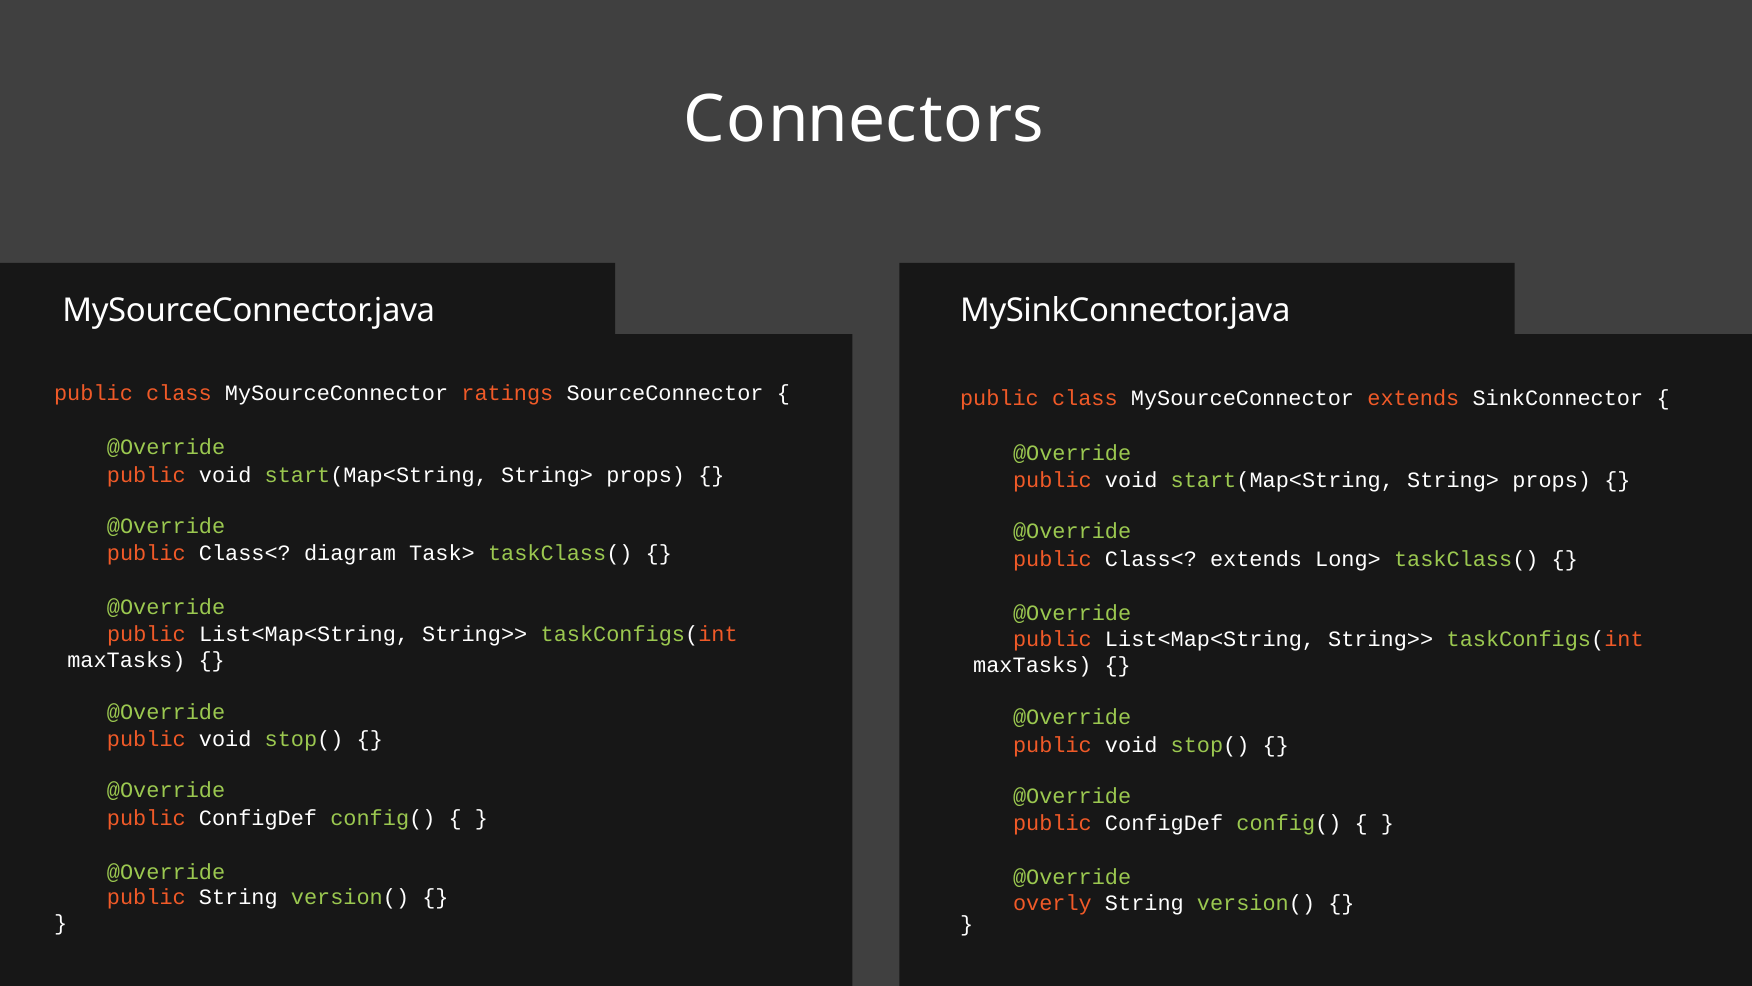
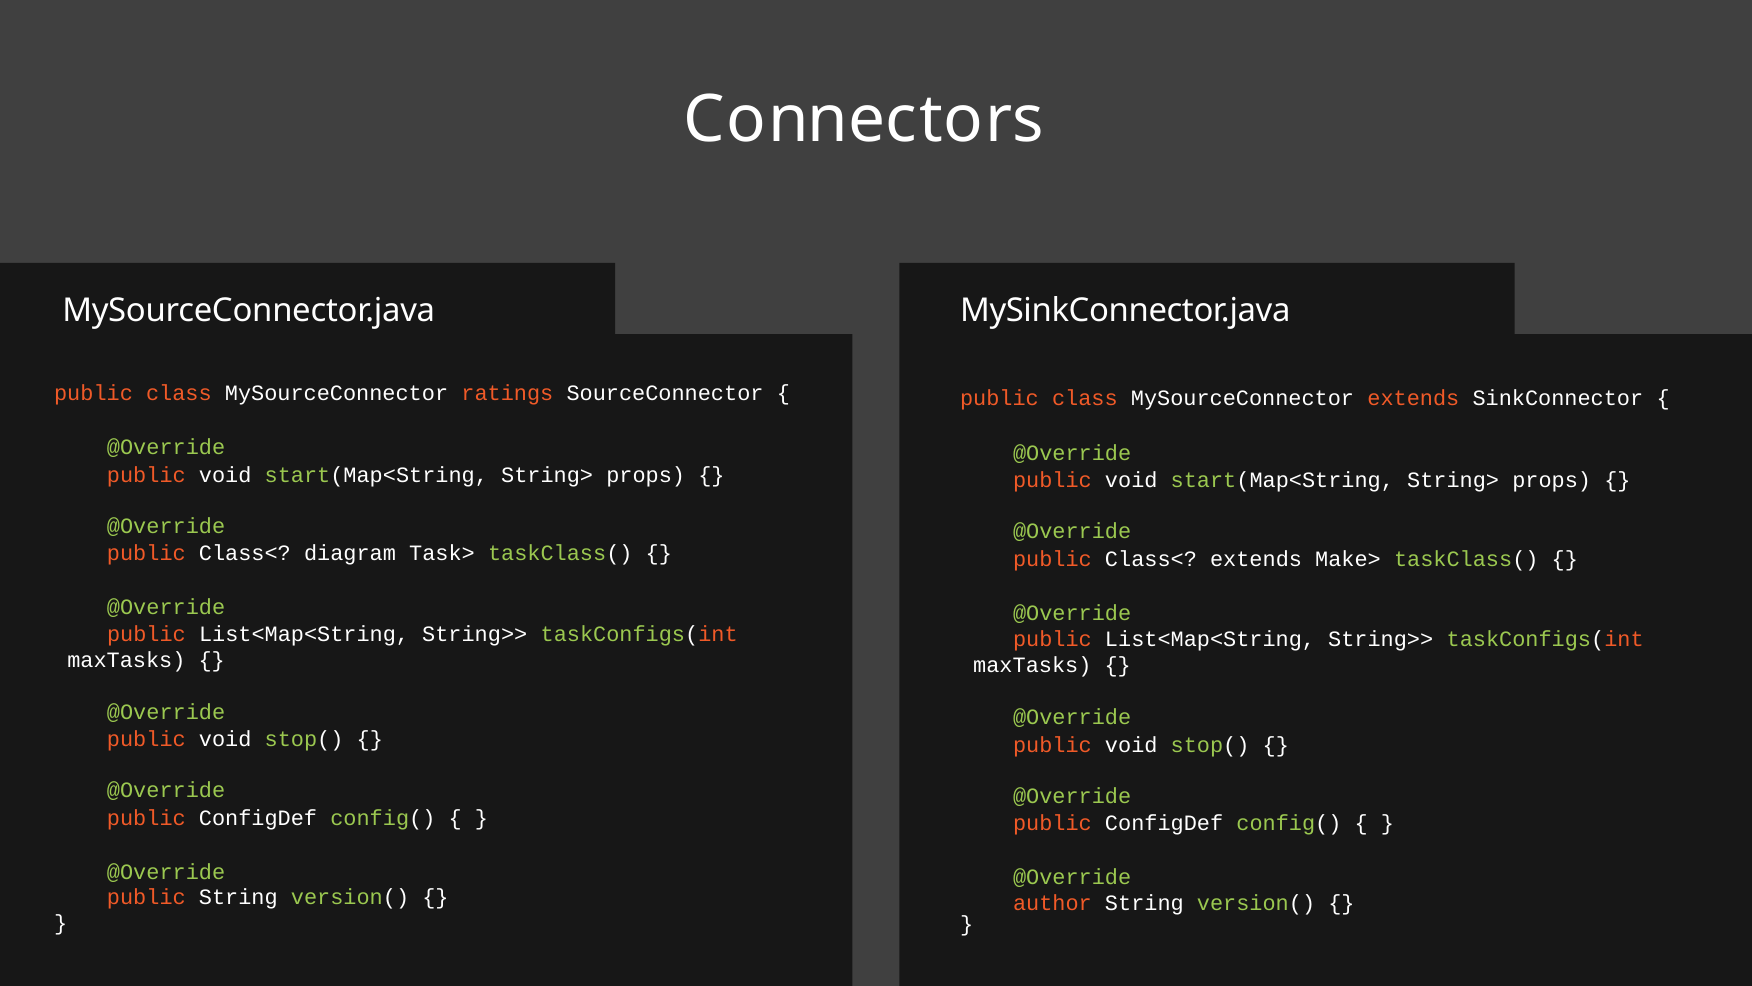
Long>: Long> -> Make>
overly: overly -> author
